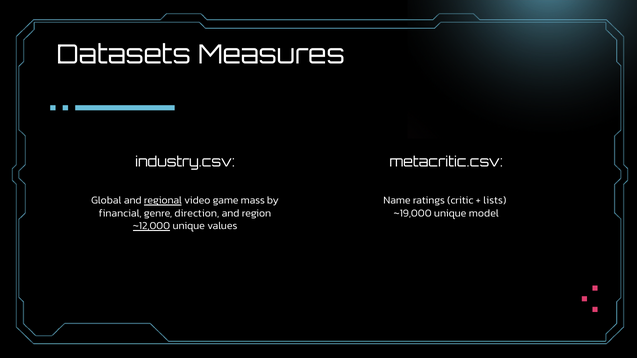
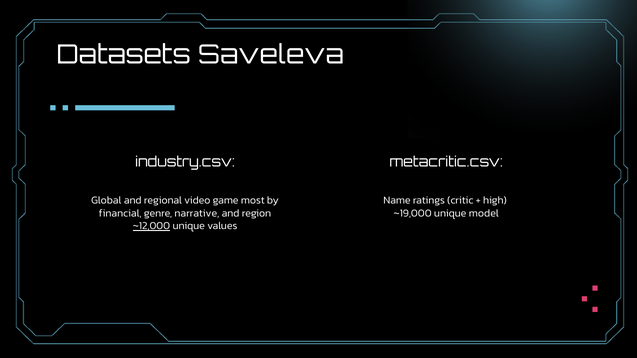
Measures: Measures -> Saveleva
regional underline: present -> none
mass: mass -> most
lists: lists -> high
direction: direction -> narrative
